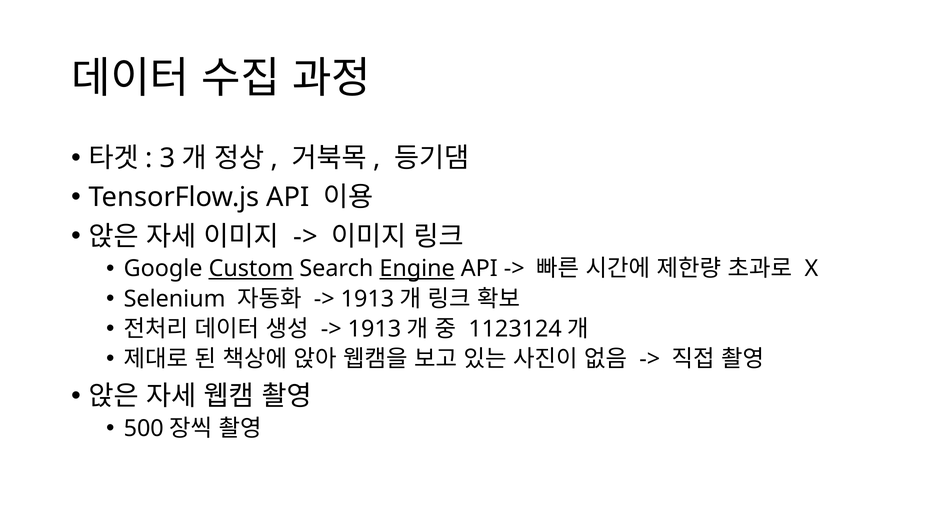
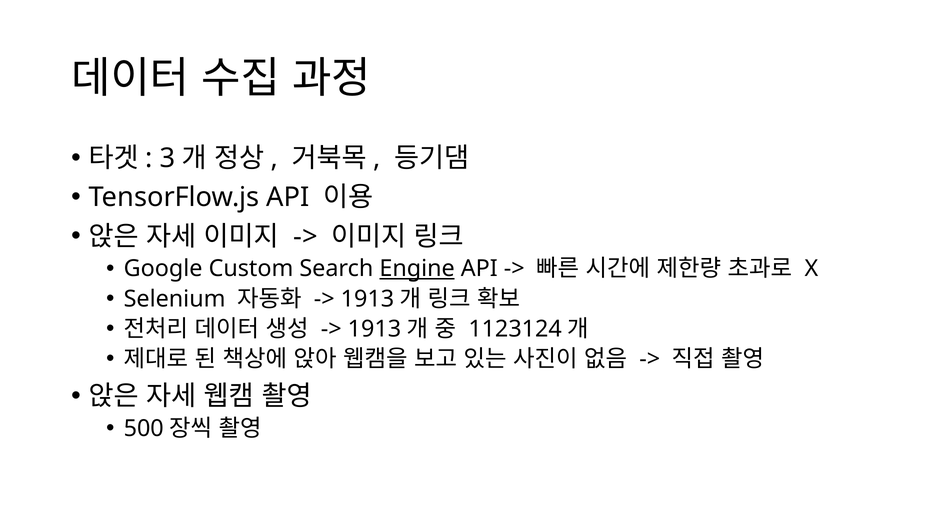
Custom underline: present -> none
